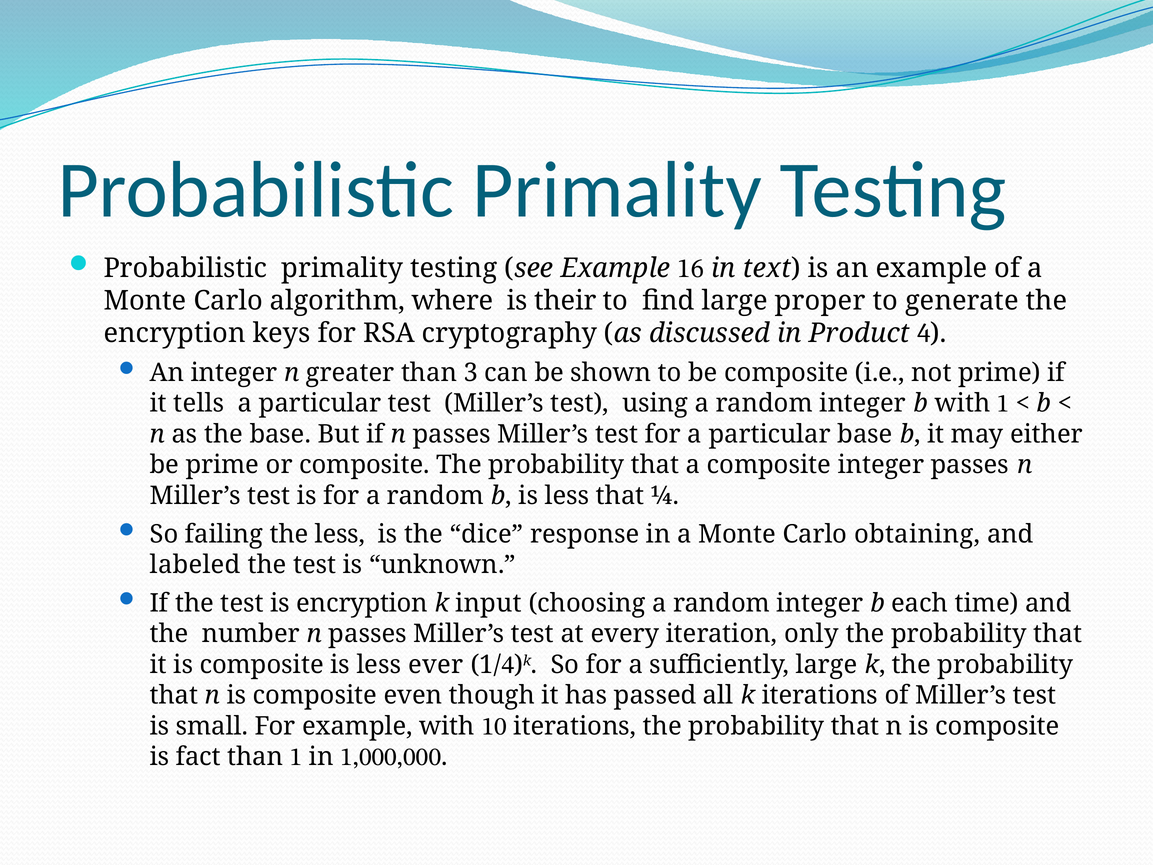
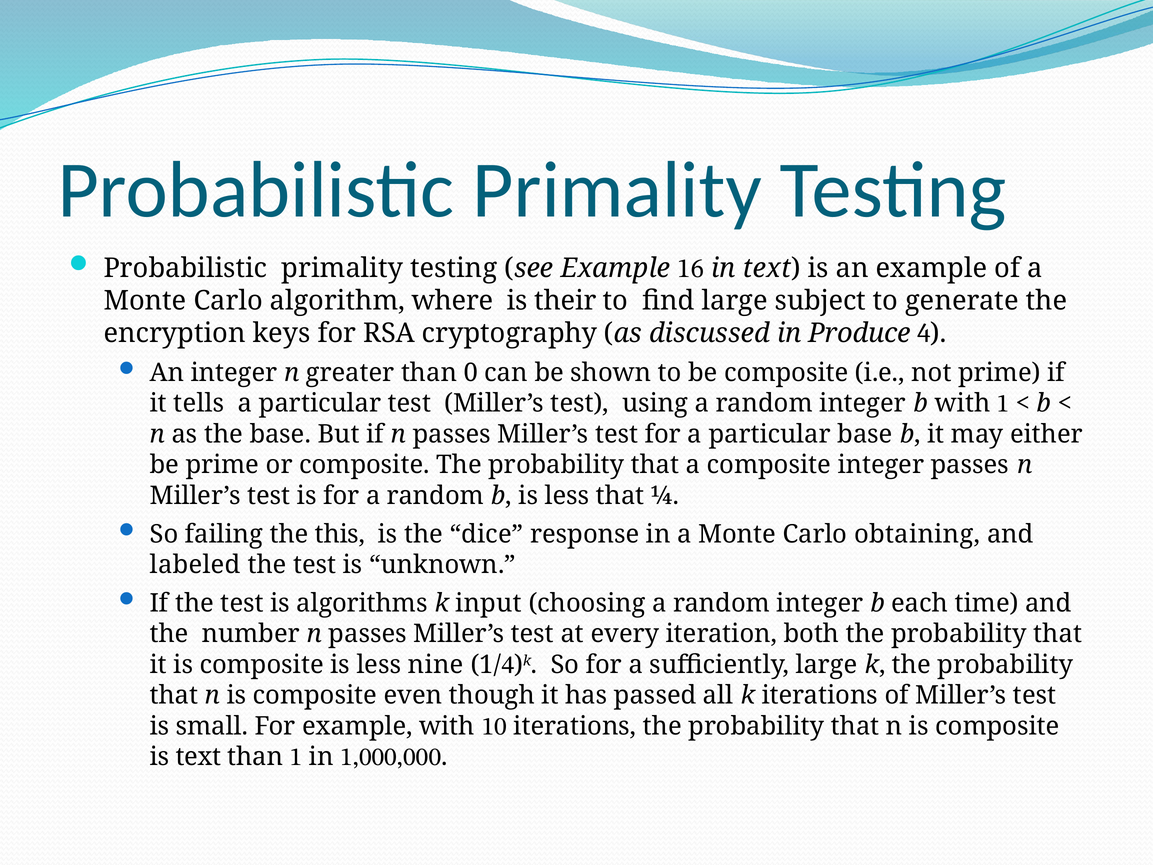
proper: proper -> subject
Product: Product -> Produce
3: 3 -> 0
the less: less -> this
is encryption: encryption -> algorithms
only: only -> both
ever: ever -> nine
is fact: fact -> text
